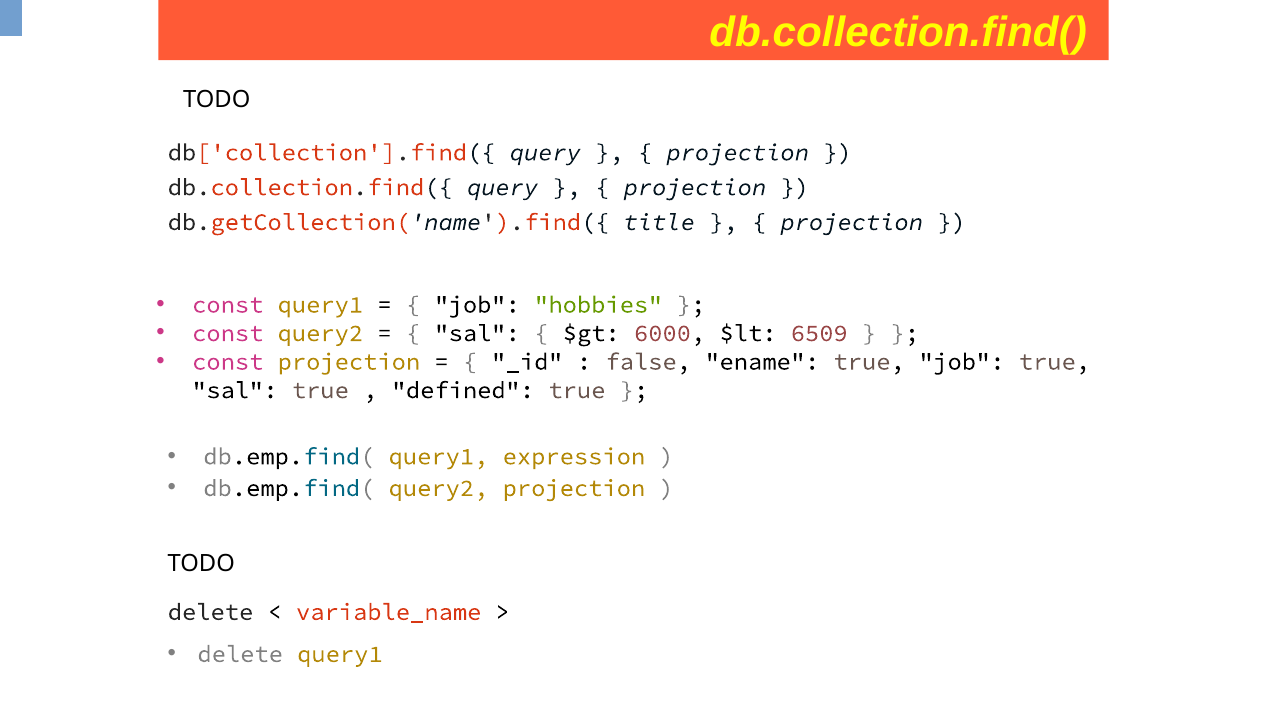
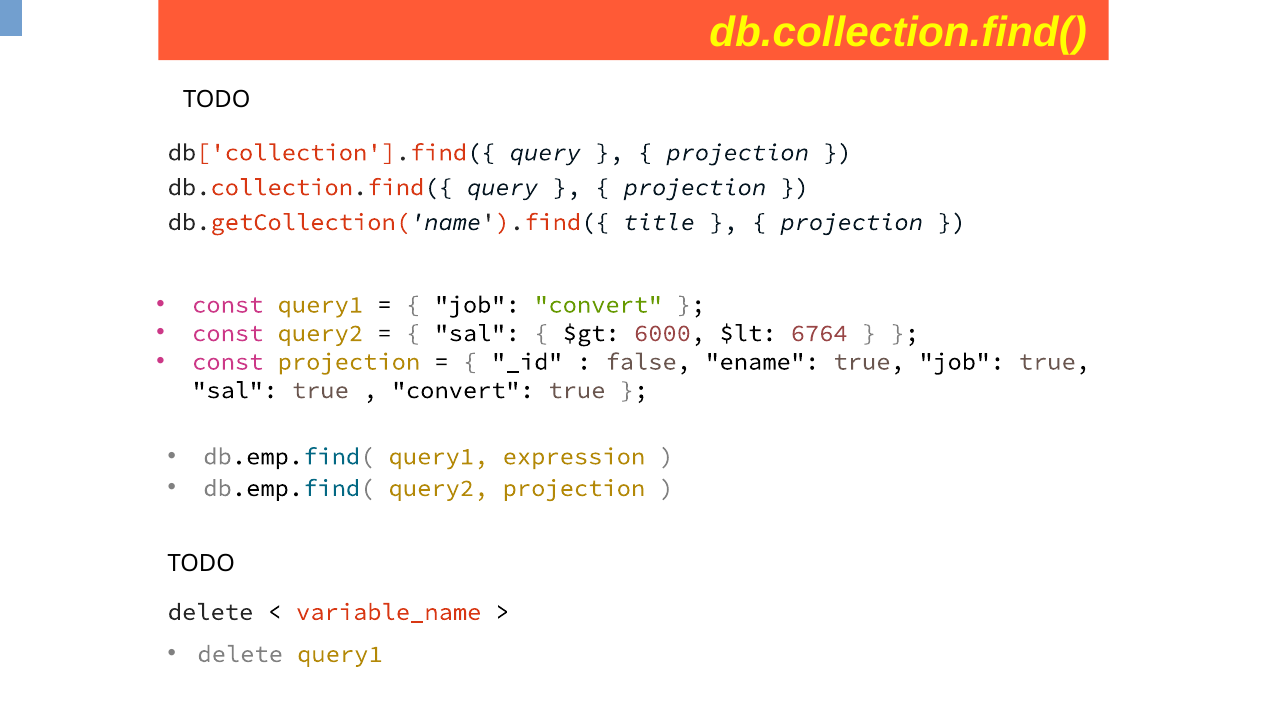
job hobbies: hobbies -> convert
6509: 6509 -> 6764
defined at (463, 390): defined -> convert
